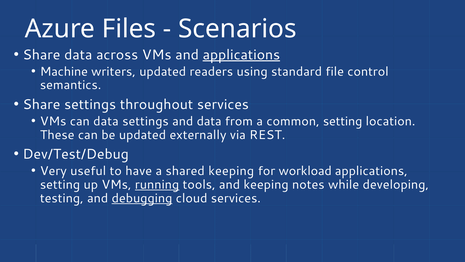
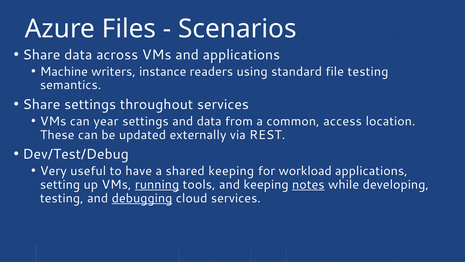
applications at (241, 55) underline: present -> none
writers updated: updated -> instance
file control: control -> testing
can data: data -> year
common setting: setting -> access
notes underline: none -> present
